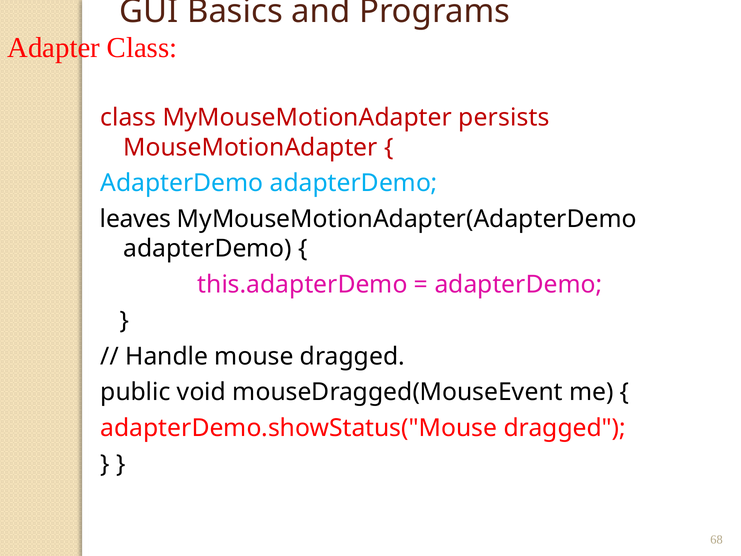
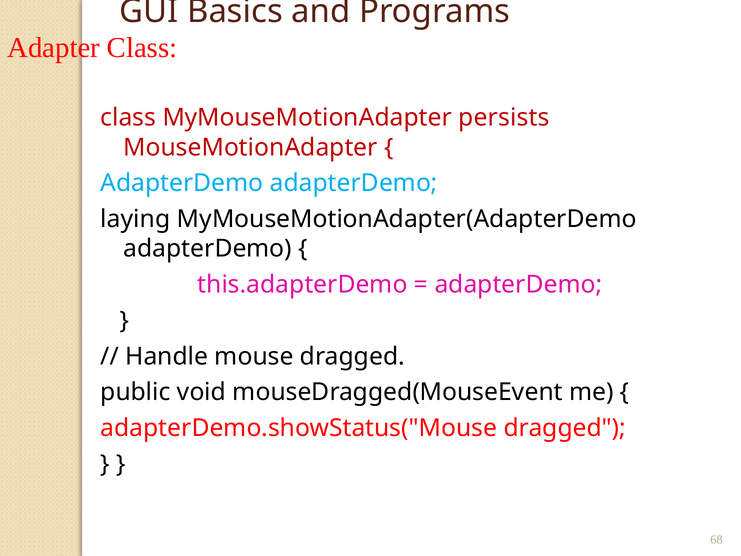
leaves: leaves -> laying
